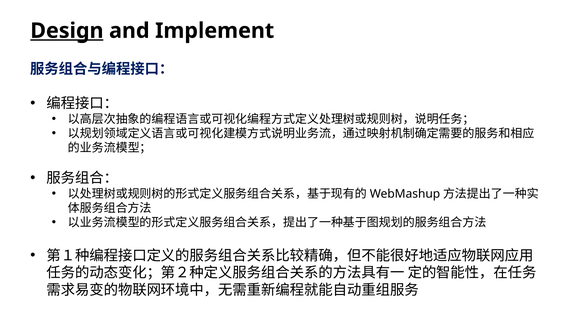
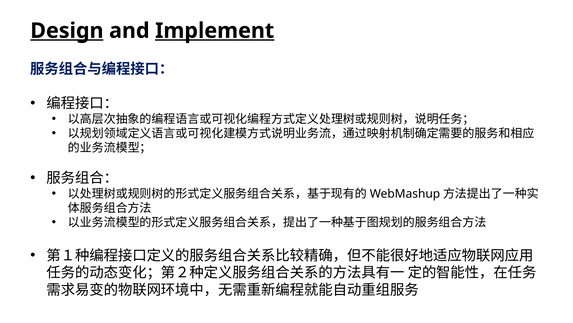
Implement underline: none -> present
